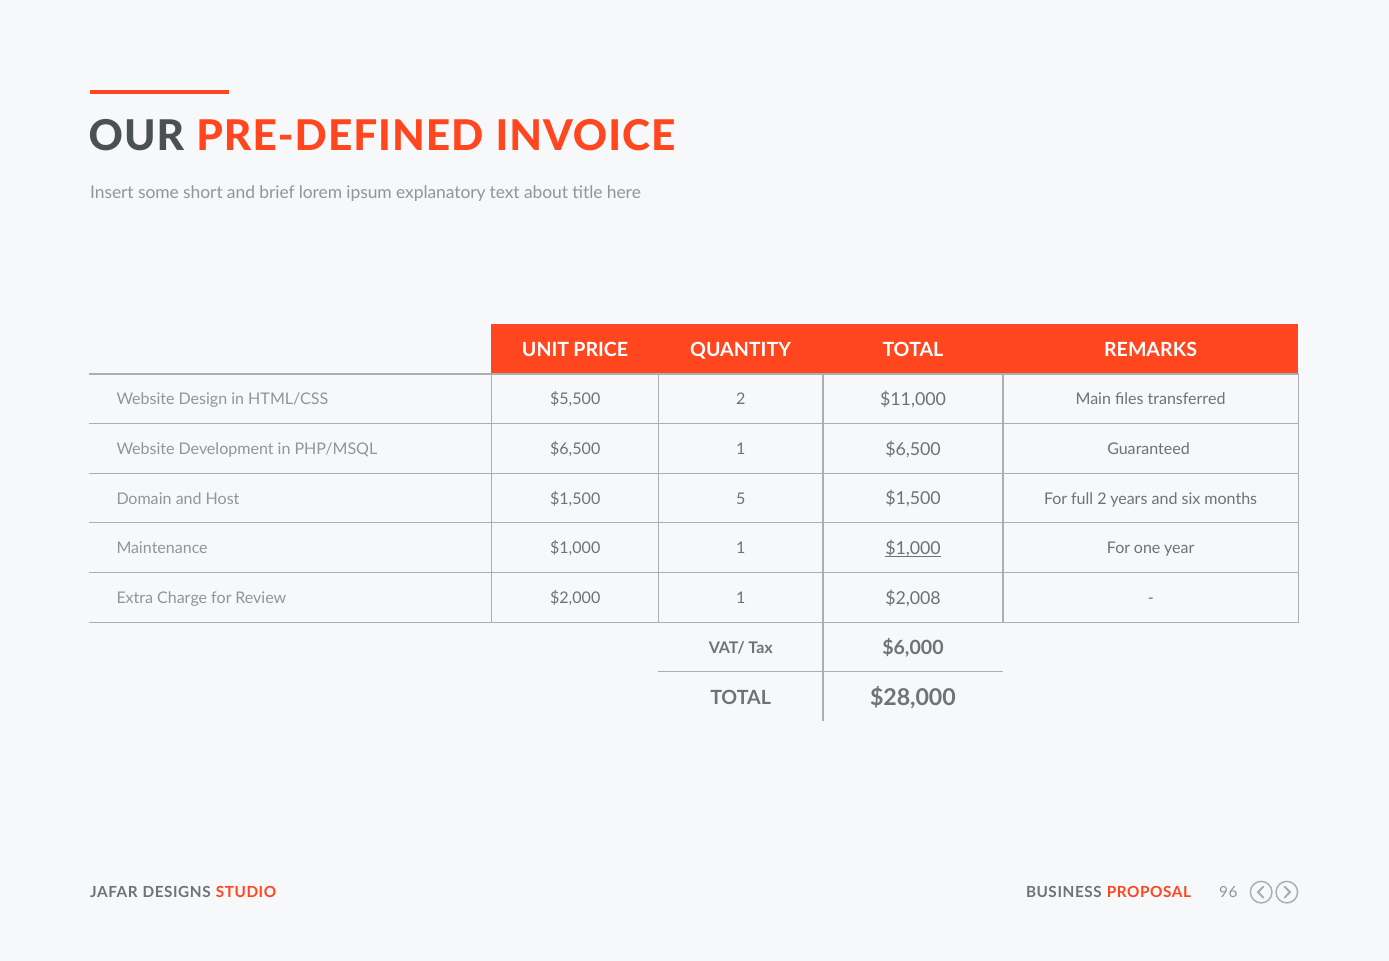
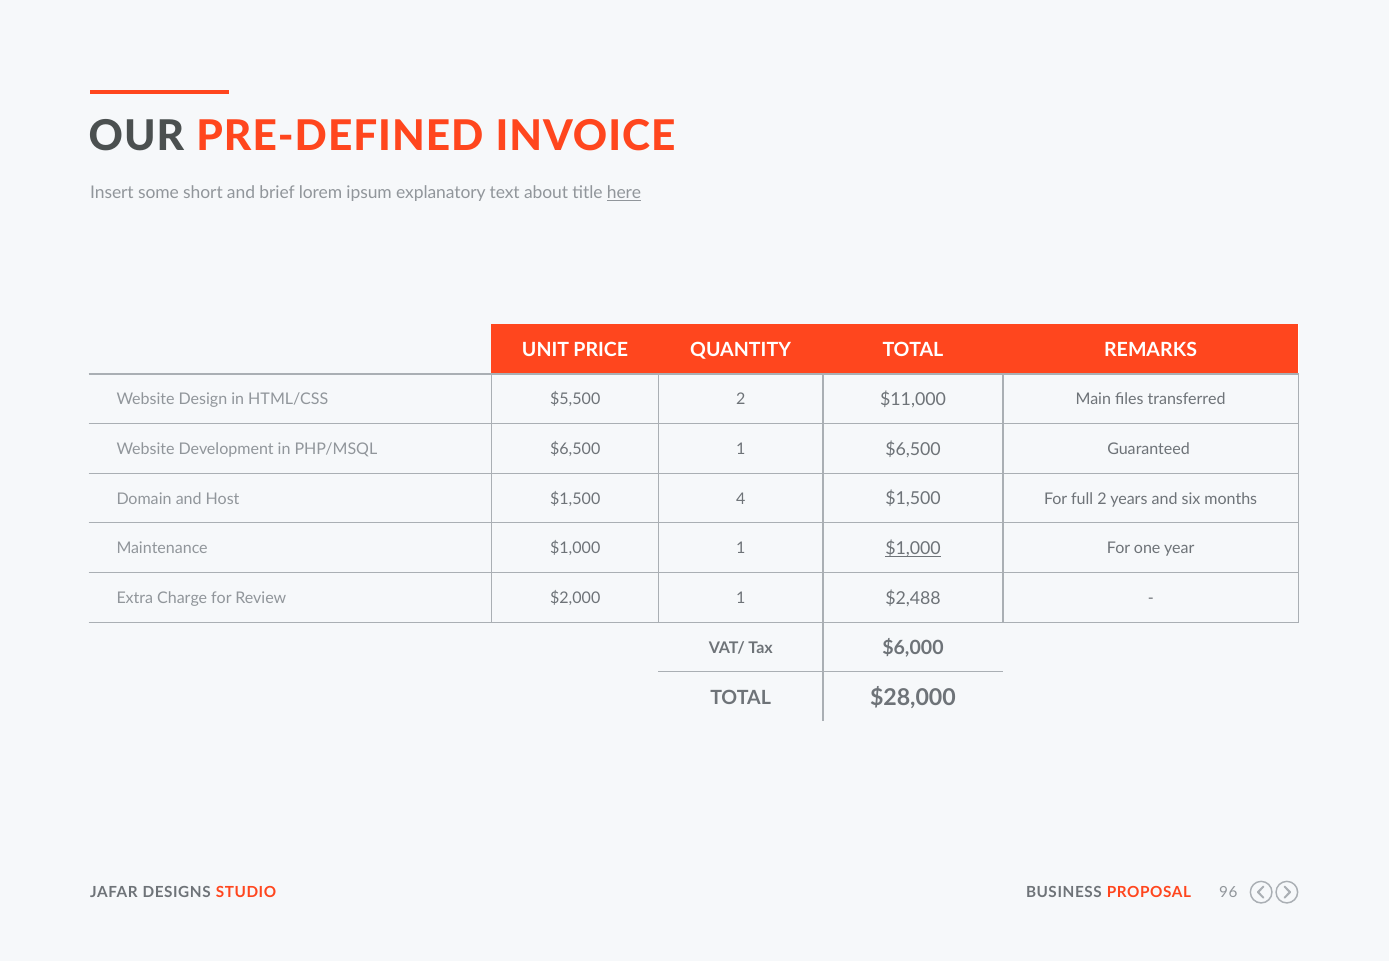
here underline: none -> present
5: 5 -> 4
$2,008: $2,008 -> $2,488
